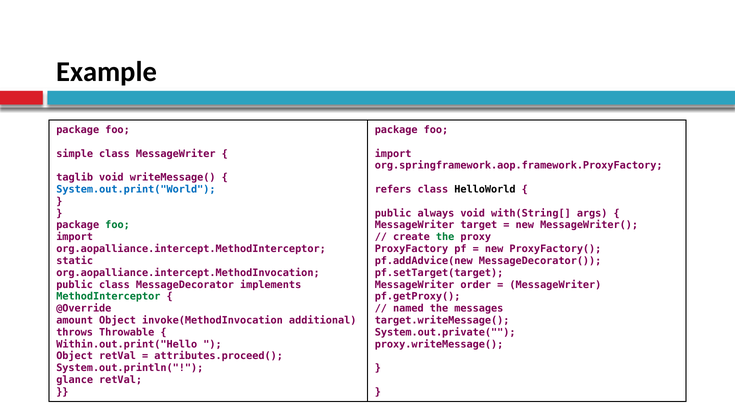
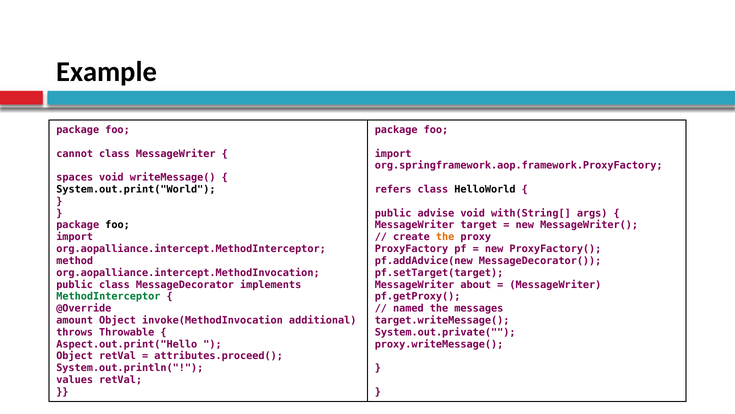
simple: simple -> cannot
taglib: taglib -> spaces
System.out.print("World colour: blue -> black
always: always -> advise
foo at (118, 225) colour: green -> black
the at (445, 237) colour: green -> orange
static: static -> method
order: order -> about
Within.out.print("Hello: Within.out.print("Hello -> Aspect.out.print("Hello
glance: glance -> values
